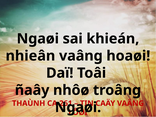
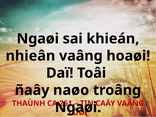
nhôø: nhôø -> naøo
